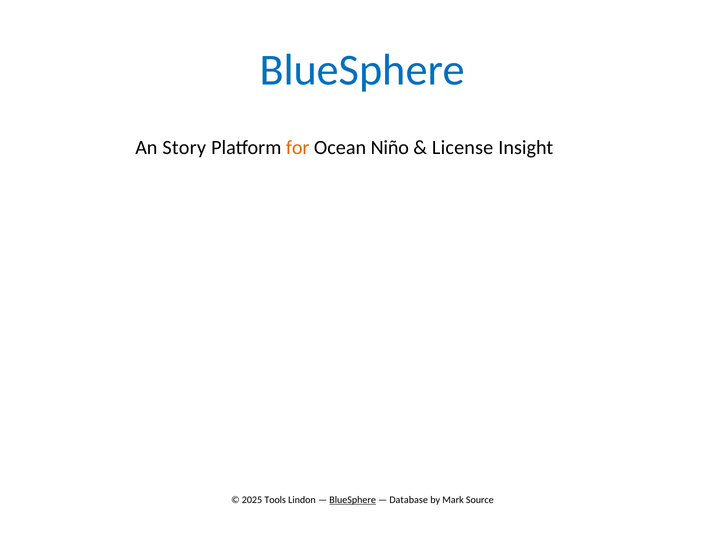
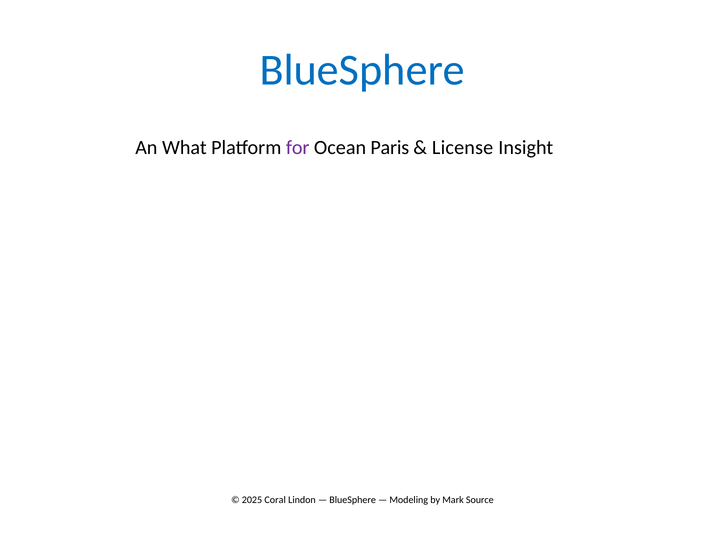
Story: Story -> What
for colour: orange -> purple
Niño: Niño -> Paris
Tools: Tools -> Coral
BlueSphere at (353, 500) underline: present -> none
Database: Database -> Modeling
